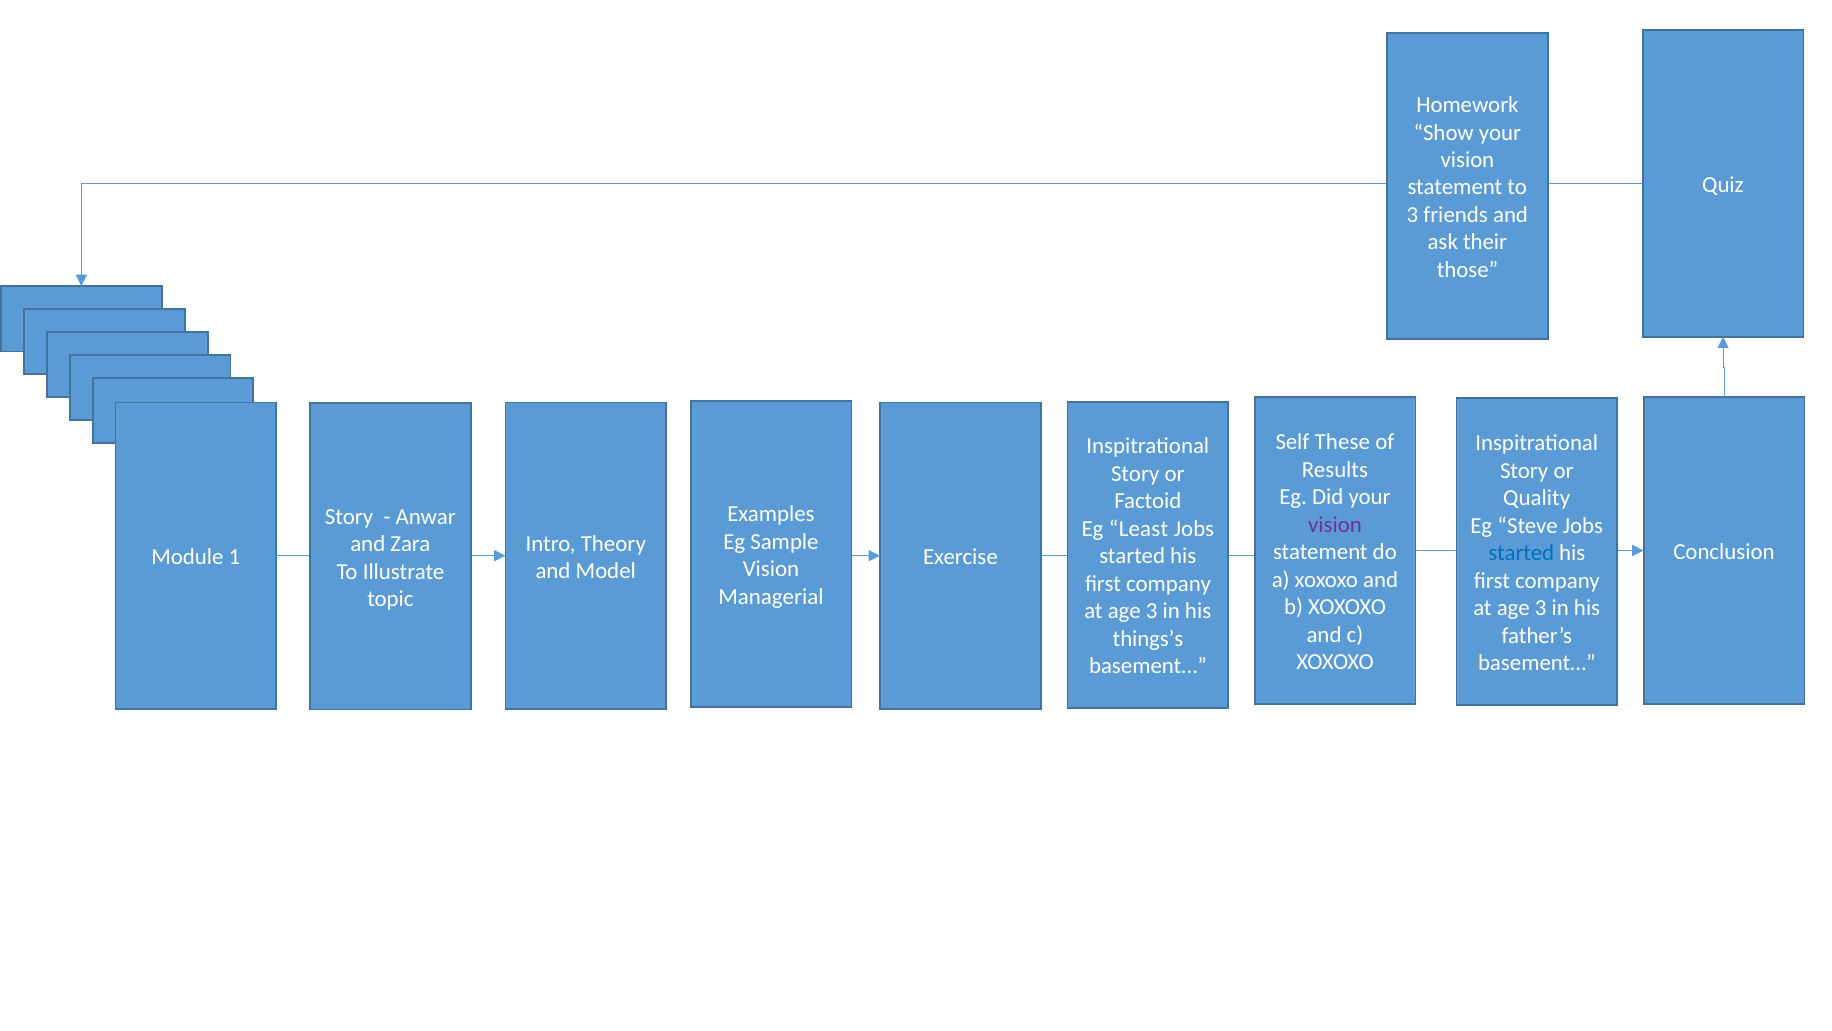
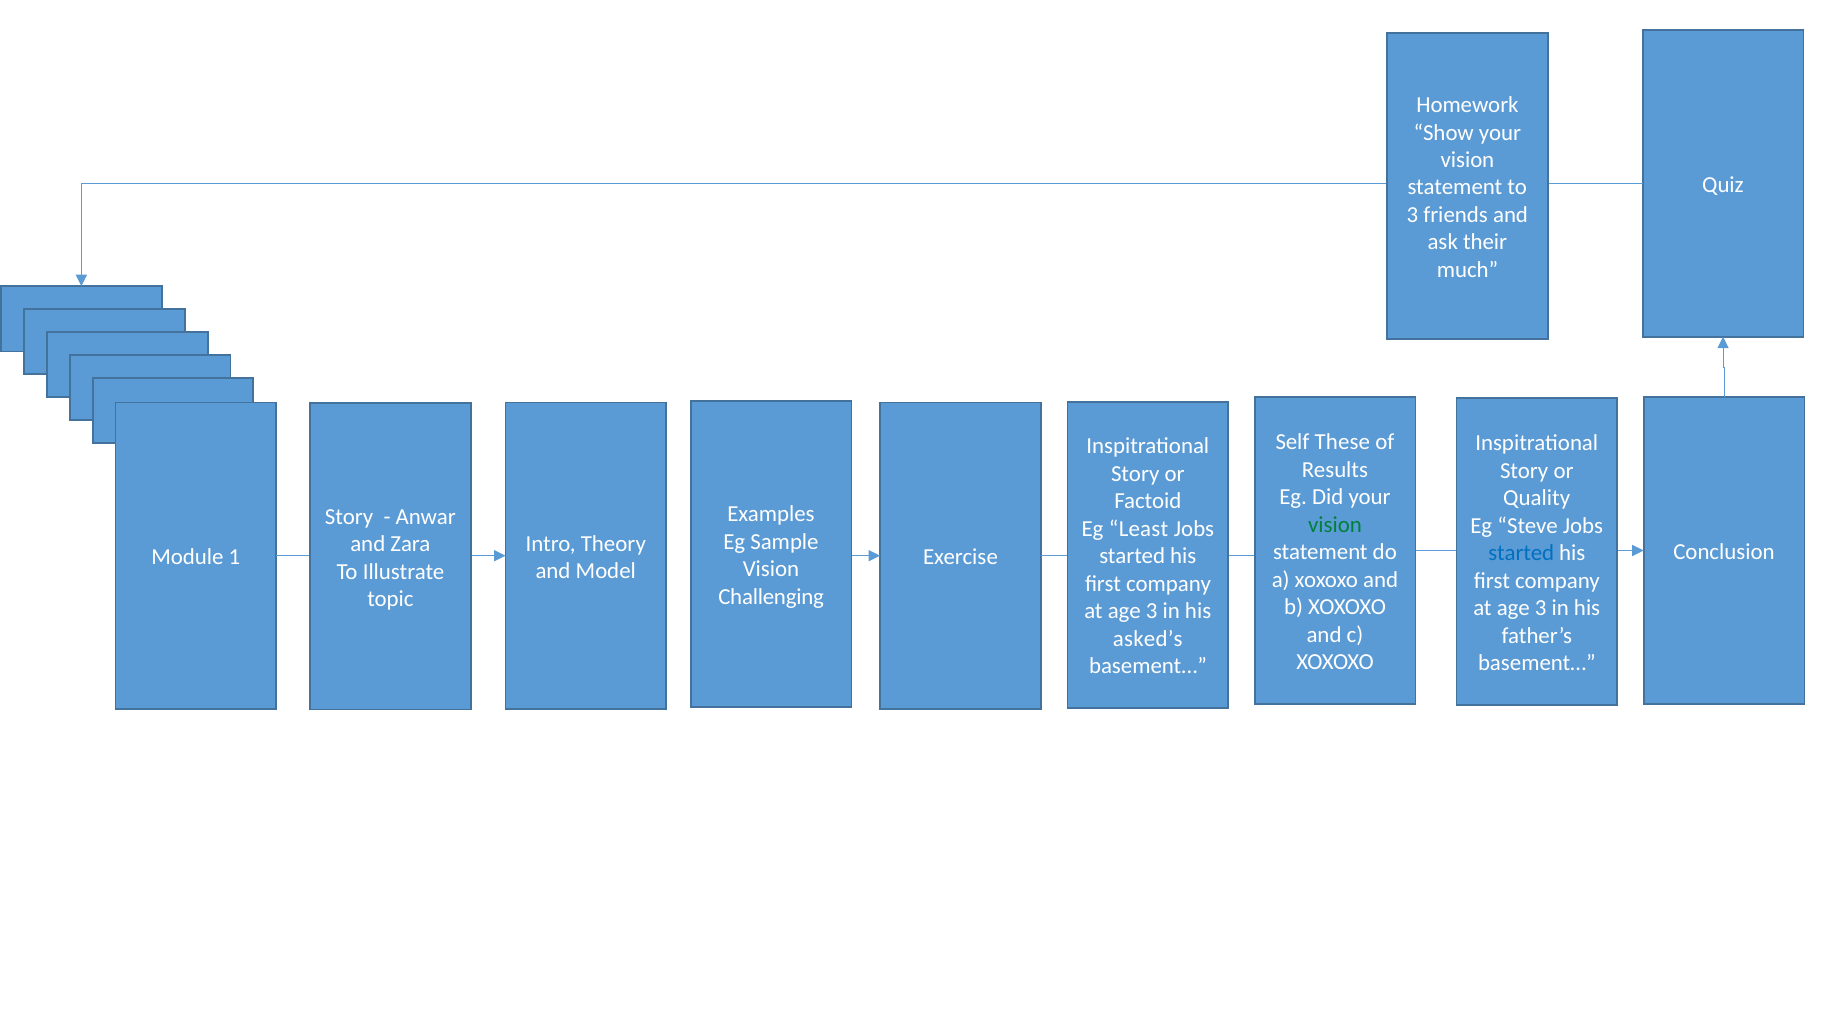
those: those -> much
vision at (1335, 524) colour: purple -> green
Managerial: Managerial -> Challenging
things’s: things’s -> asked’s
